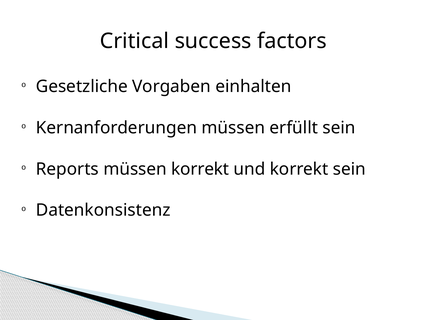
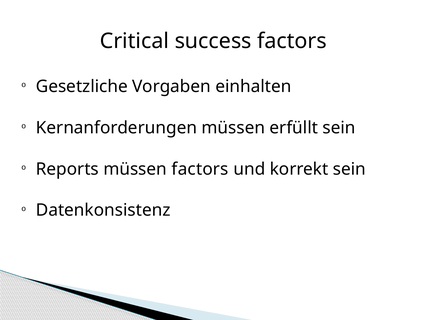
müssen korrekt: korrekt -> factors
